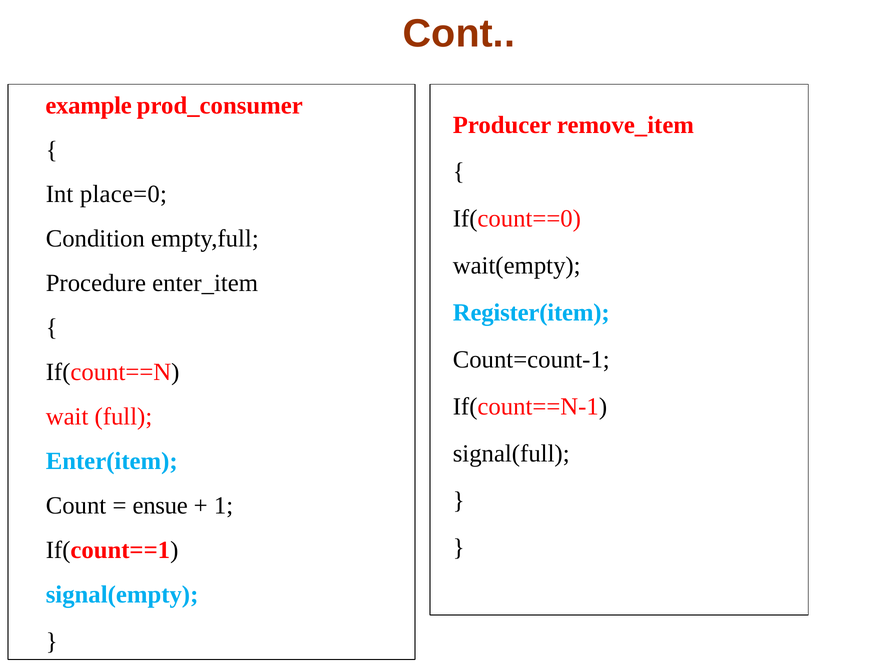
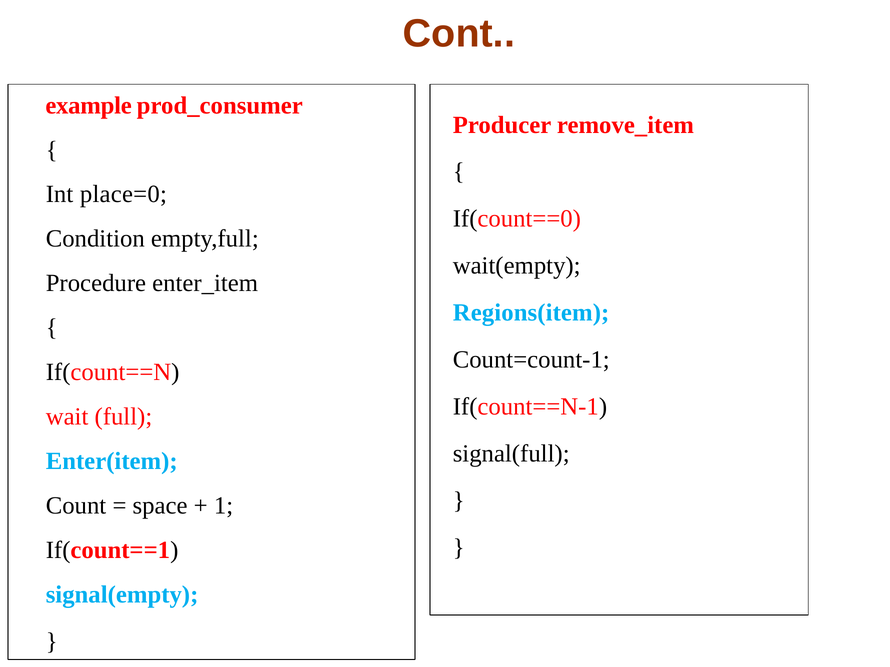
Register(item: Register(item -> Regions(item
ensue: ensue -> space
